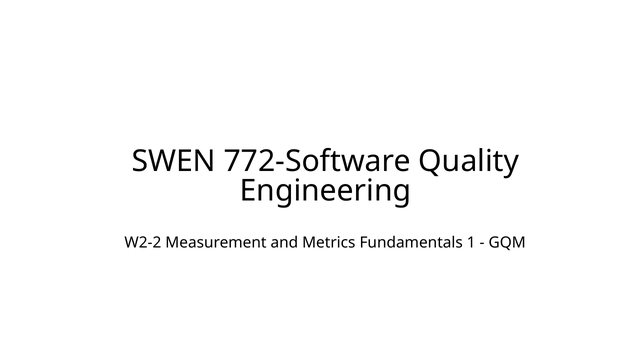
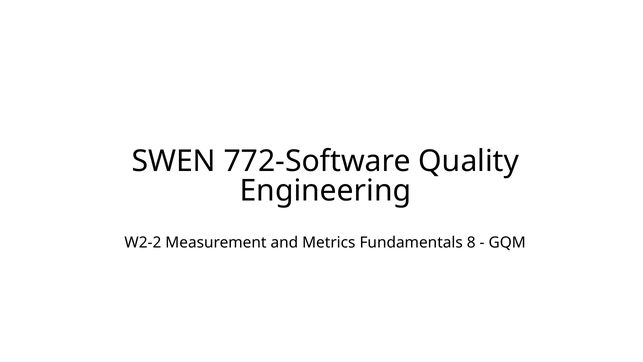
1: 1 -> 8
